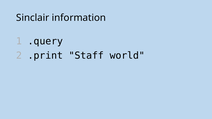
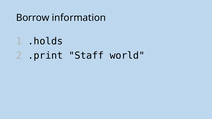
Sinclair: Sinclair -> Borrow
.query: .query -> .holds
